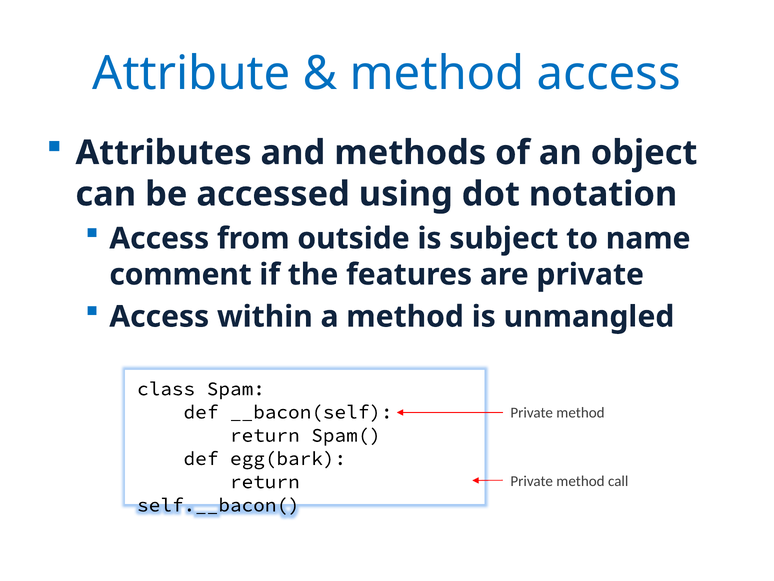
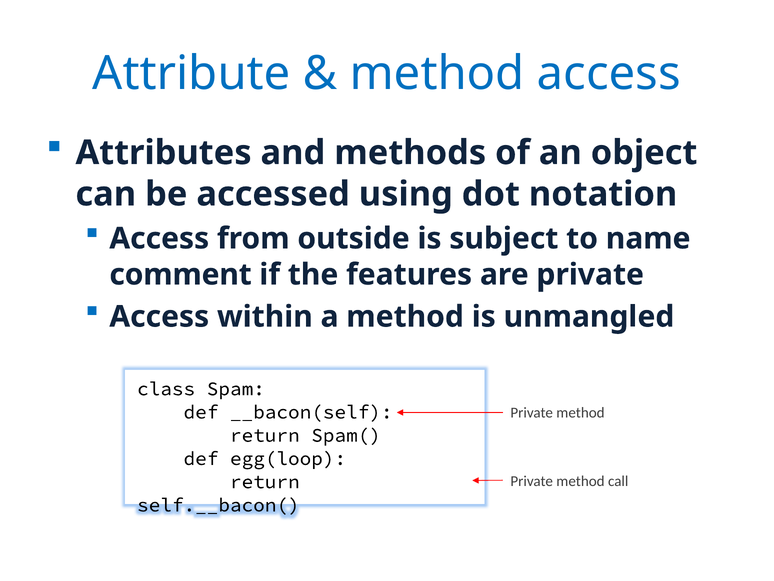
egg(bark: egg(bark -> egg(loop
